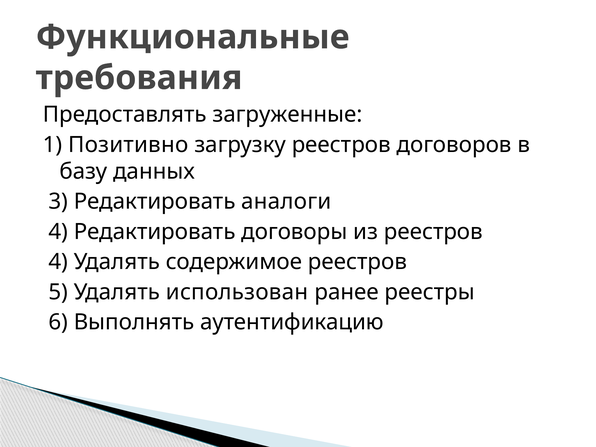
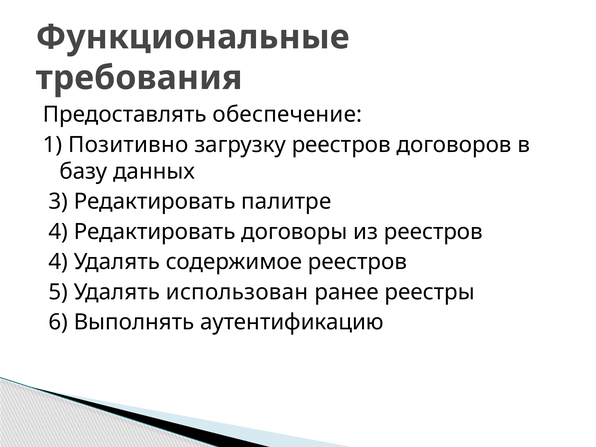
загруженные: загруженные -> обеспечение
аналоги: аналоги -> палитре
